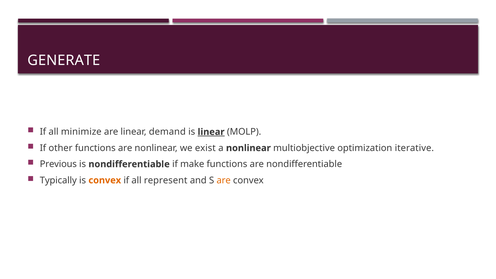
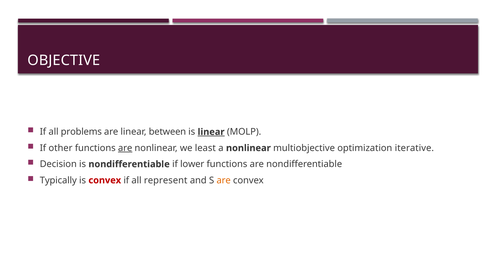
GENERATE: GENERATE -> OBJECTIVE
minimize: minimize -> problems
demand: demand -> between
are at (125, 148) underline: none -> present
exist: exist -> least
Previous: Previous -> Decision
make: make -> lower
convex at (105, 180) colour: orange -> red
